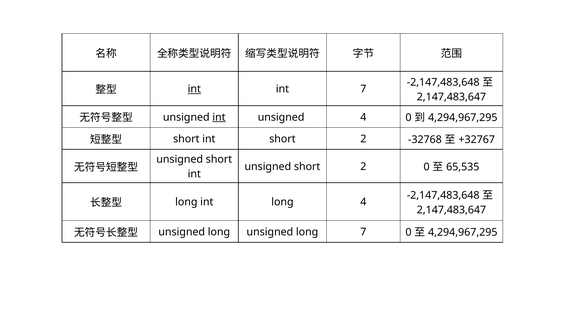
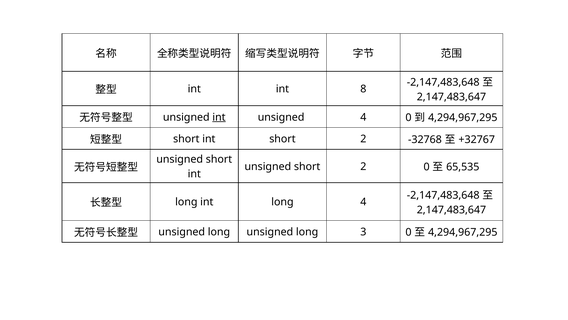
int at (194, 89) underline: present -> none
int 7: 7 -> 8
long 7: 7 -> 3
